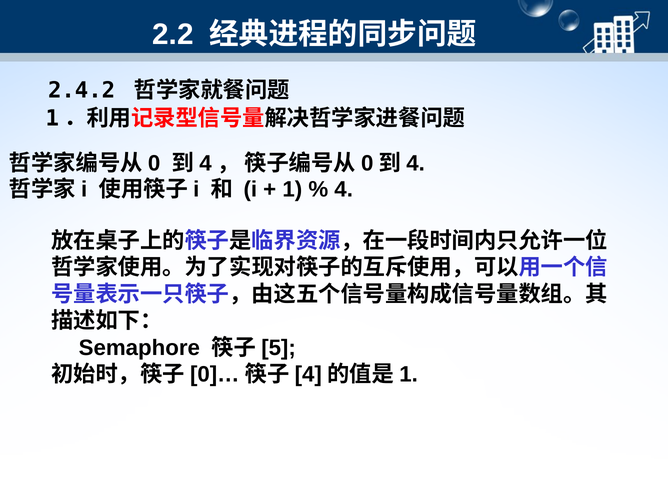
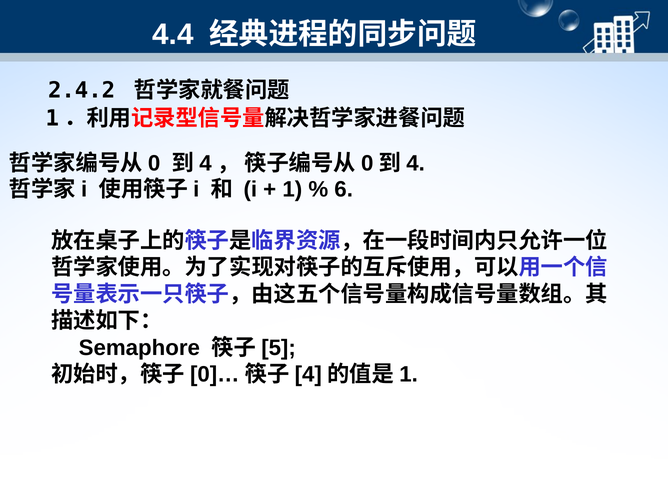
2.2: 2.2 -> 4.4
4: 4 -> 6
